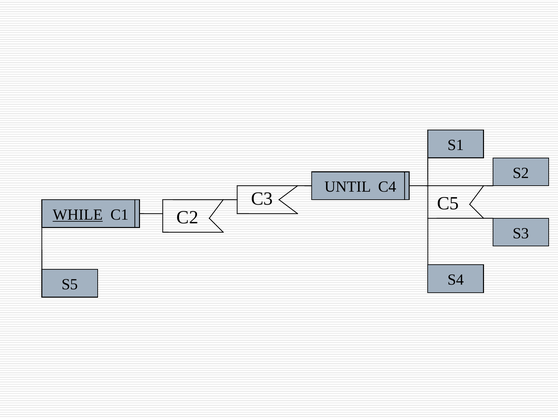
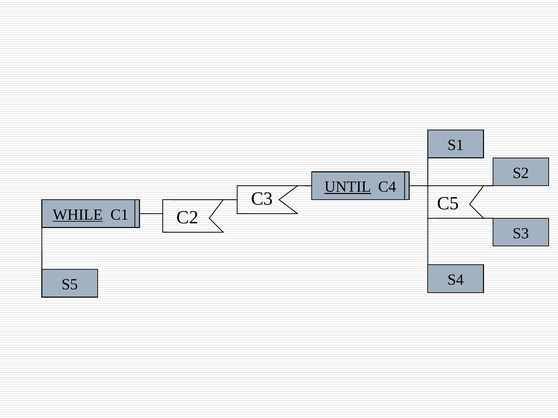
UNTIL underline: none -> present
